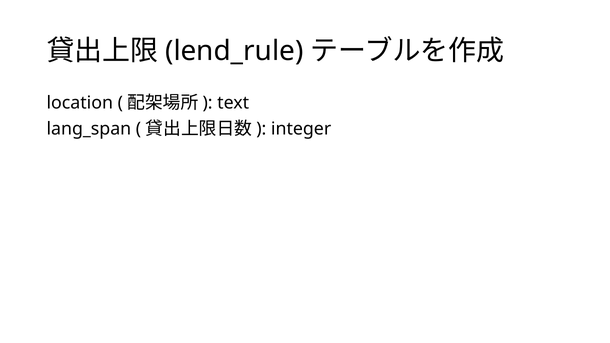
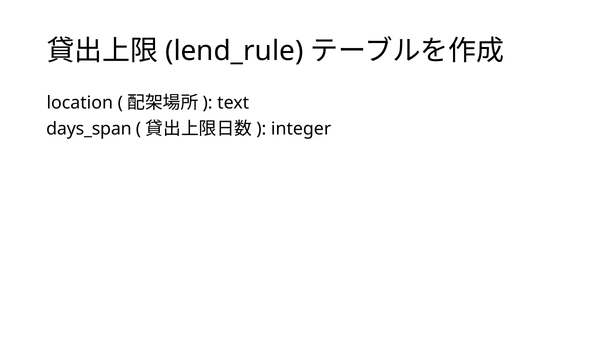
lang_span: lang_span -> days_span
